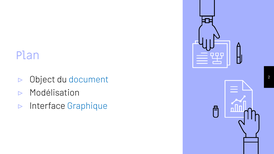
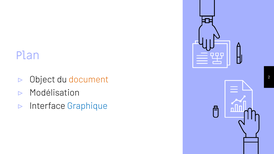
document colour: blue -> orange
